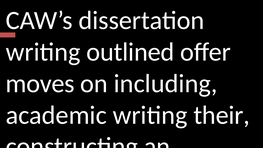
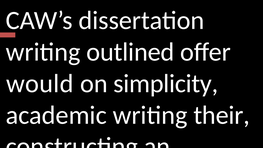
moves: moves -> would
including: including -> simplicity
